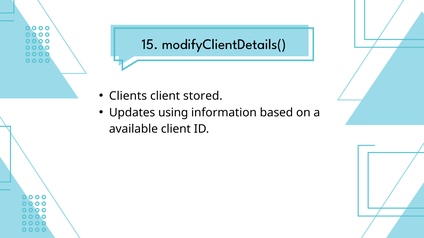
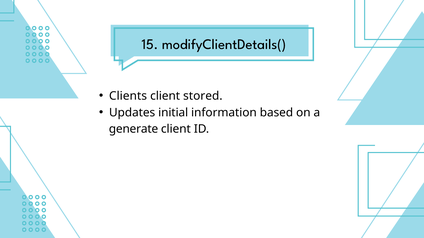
using: using -> initial
available: available -> generate
